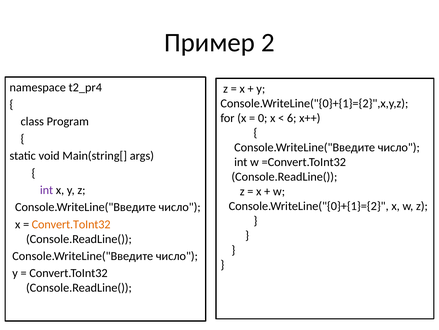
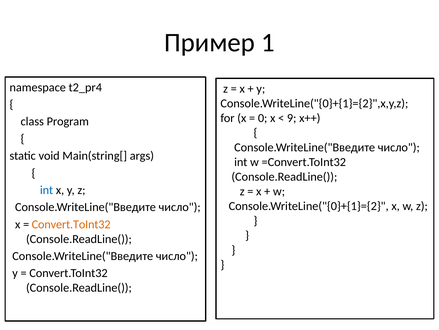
2: 2 -> 1
6: 6 -> 9
int at (47, 190) colour: purple -> blue
